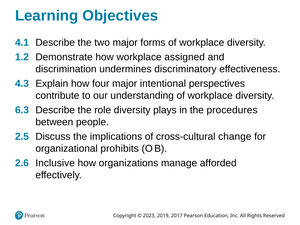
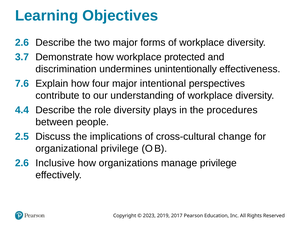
4.1 at (22, 43): 4.1 -> 2.6
1.2: 1.2 -> 3.7
assigned: assigned -> protected
discriminatory: discriminatory -> unintentionally
4.3: 4.3 -> 7.6
6.3: 6.3 -> 4.4
organizational prohibits: prohibits -> privilege
manage afforded: afforded -> privilege
